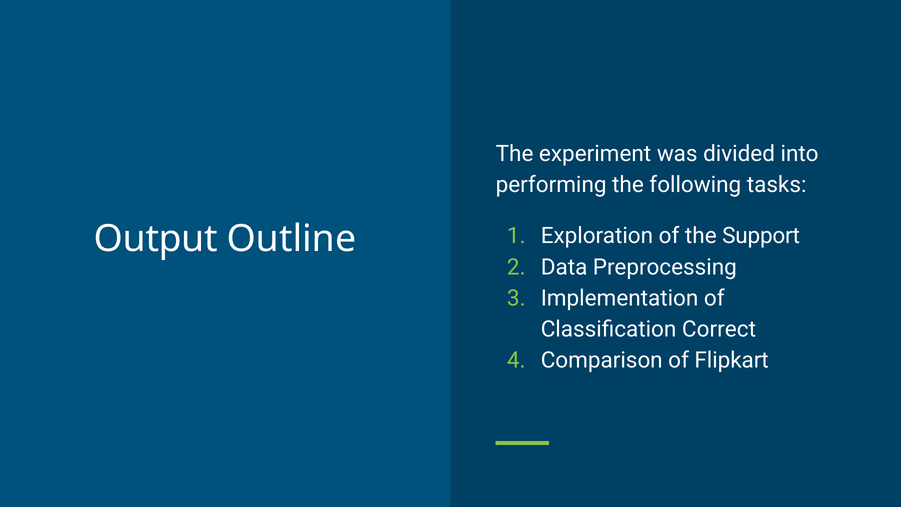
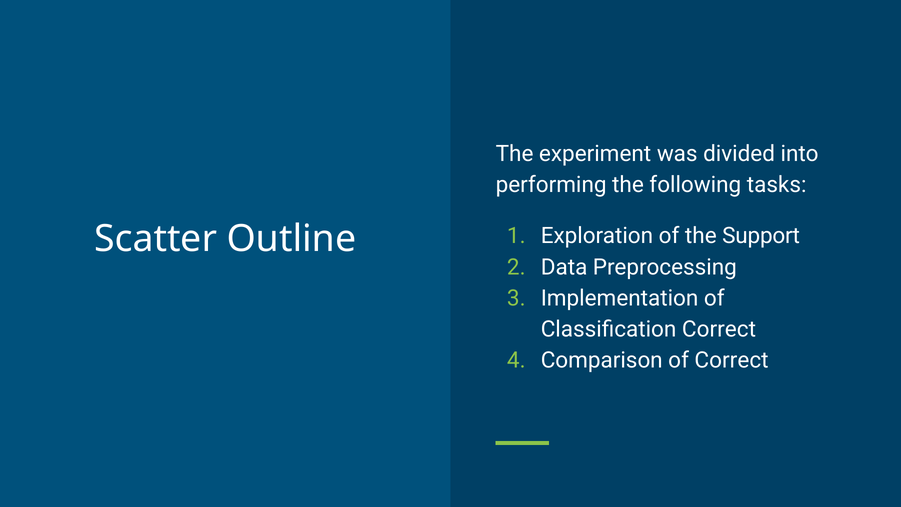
Output: Output -> Scatter
of Flipkart: Flipkart -> Correct
